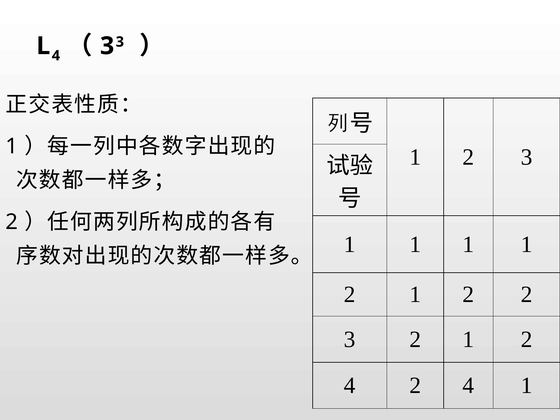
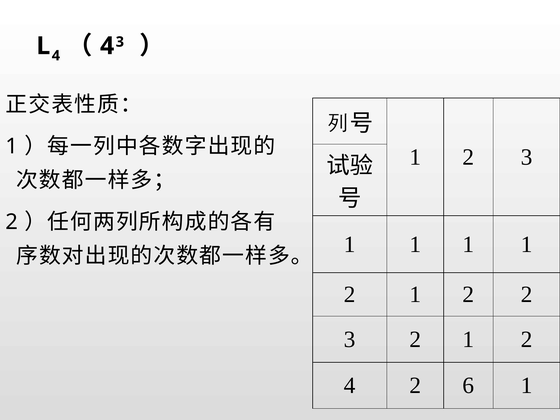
3 at (107, 46): 3 -> 4
4 2 4: 4 -> 6
